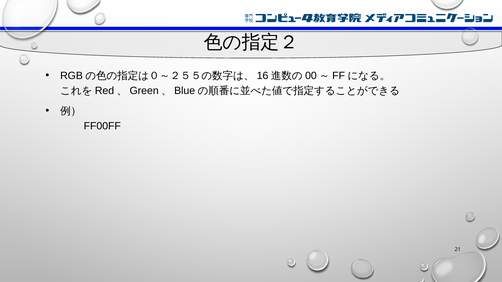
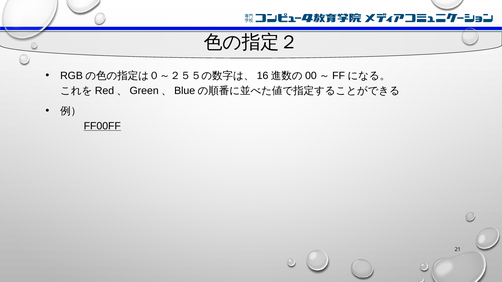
FF00FF underline: none -> present
